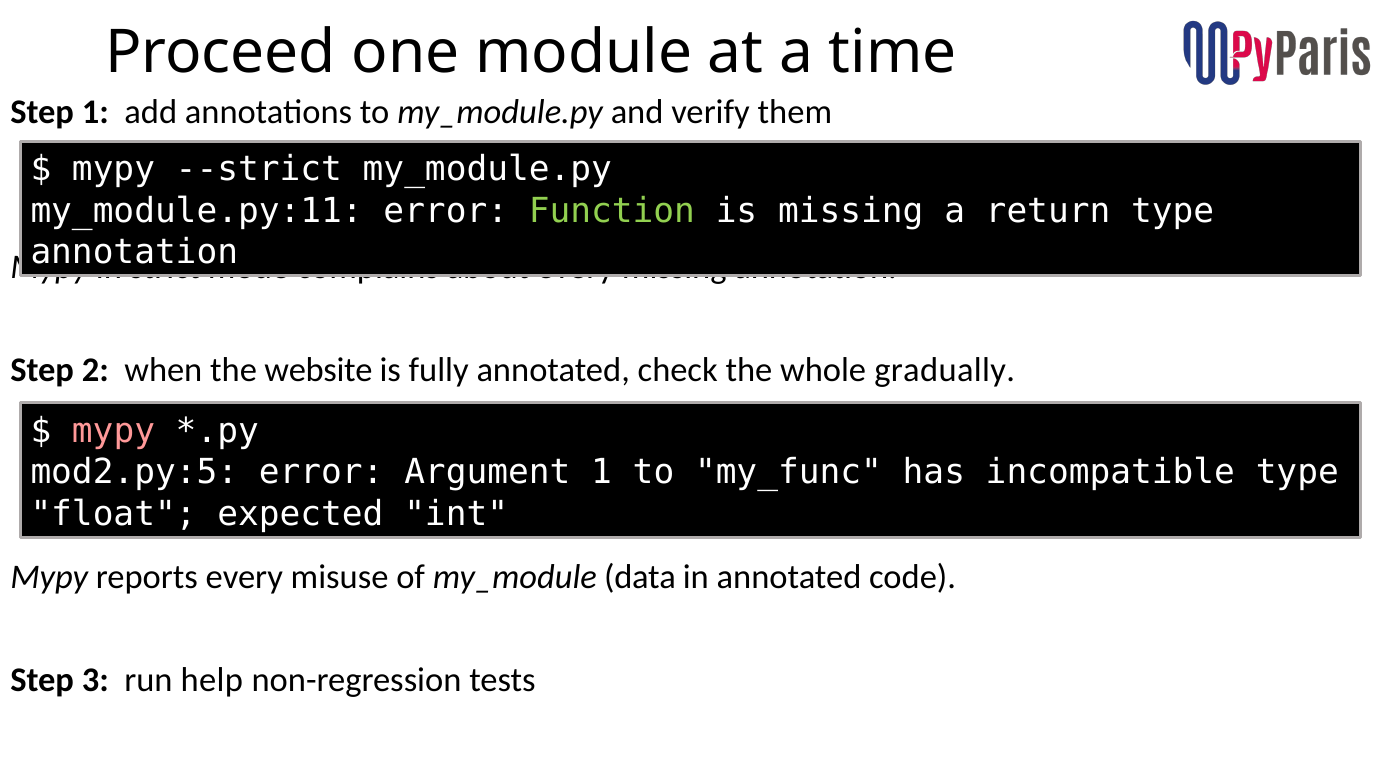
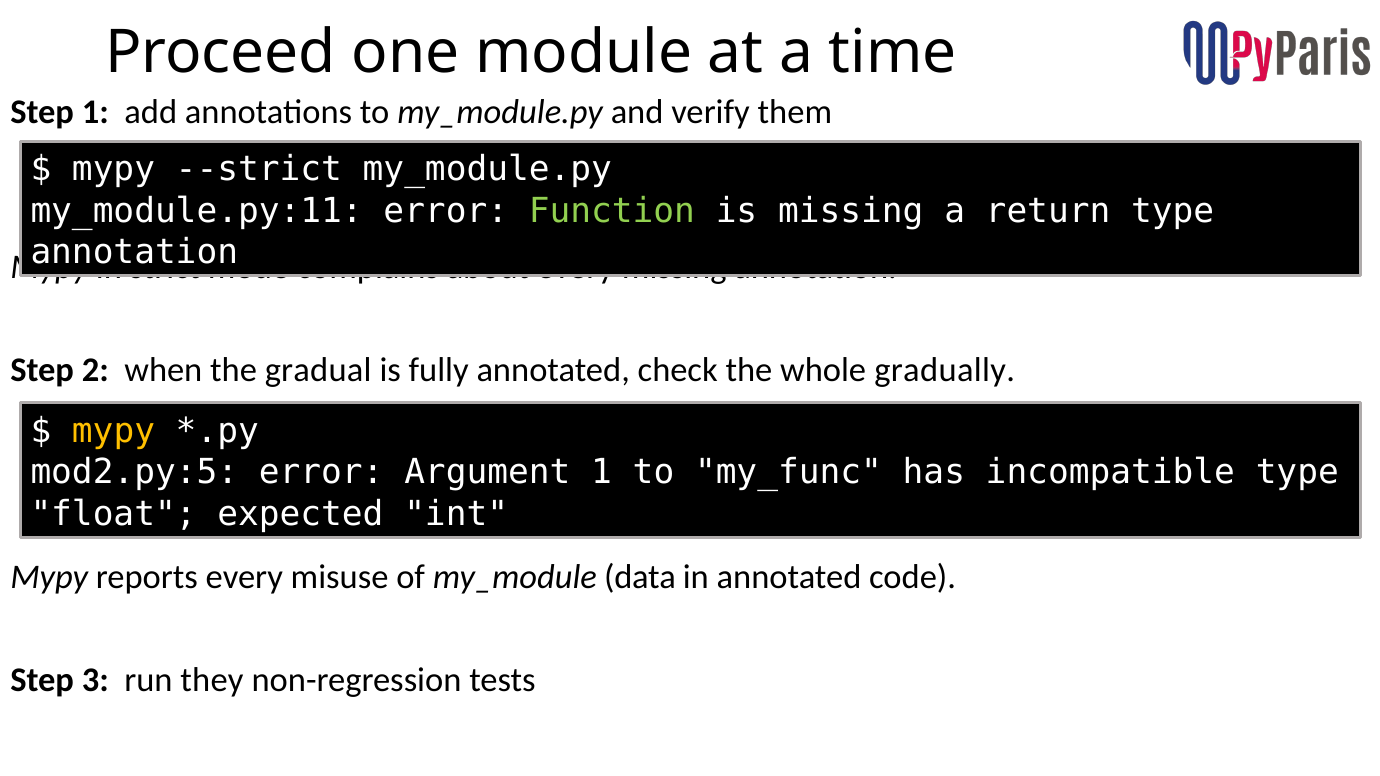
website: website -> gradual
mypy at (114, 431) colour: pink -> yellow
help: help -> they
